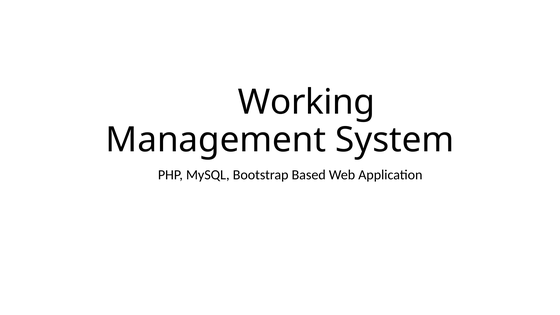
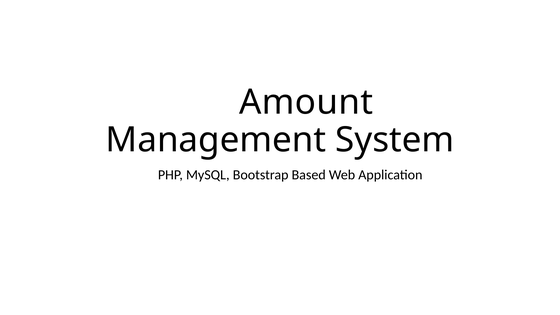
Working: Working -> Amount
